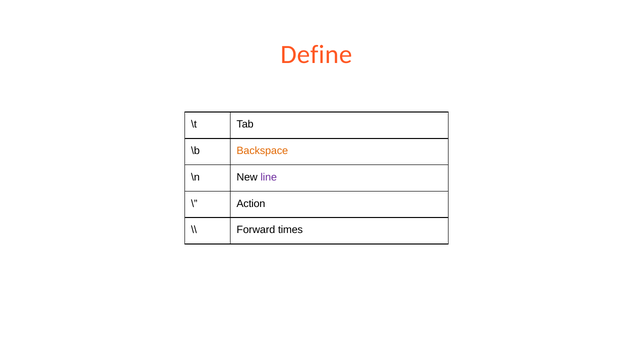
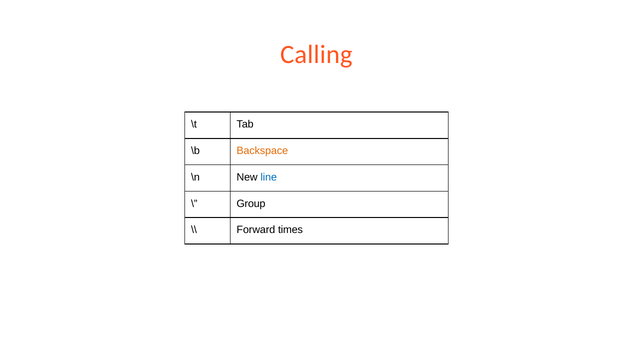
Define: Define -> Calling
line colour: purple -> blue
Action: Action -> Group
